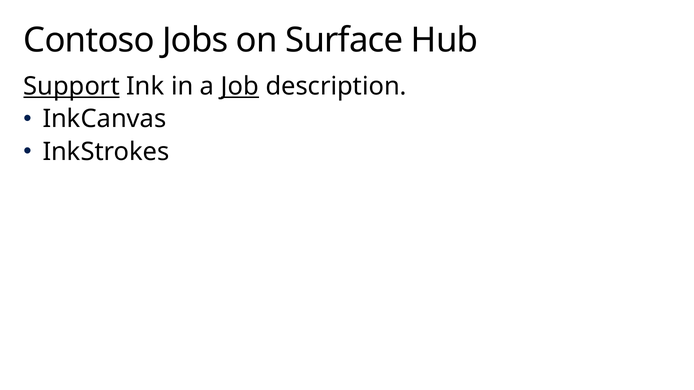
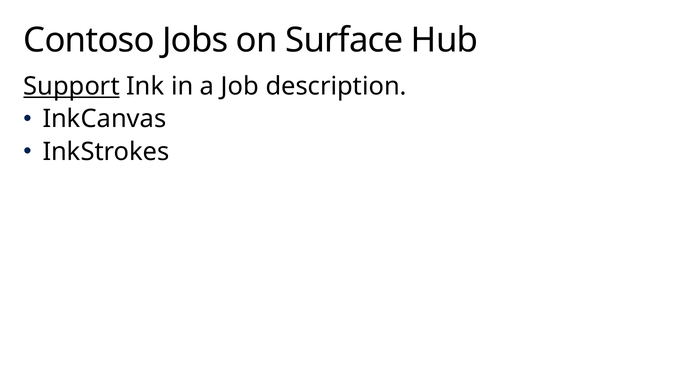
Job underline: present -> none
